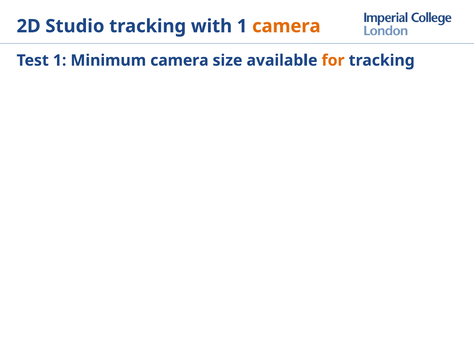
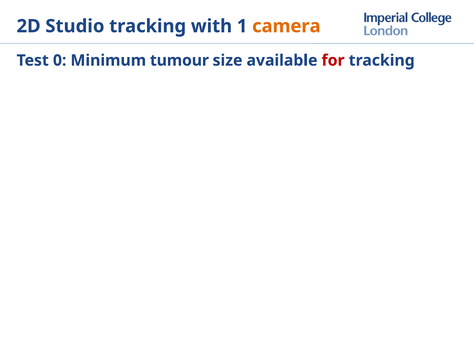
Test 1: 1 -> 0
Minimum camera: camera -> tumour
for colour: orange -> red
